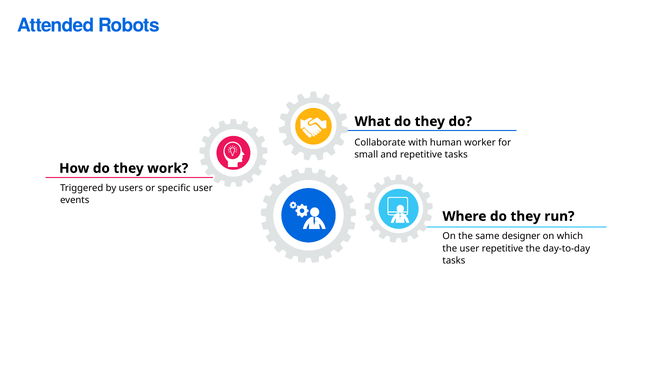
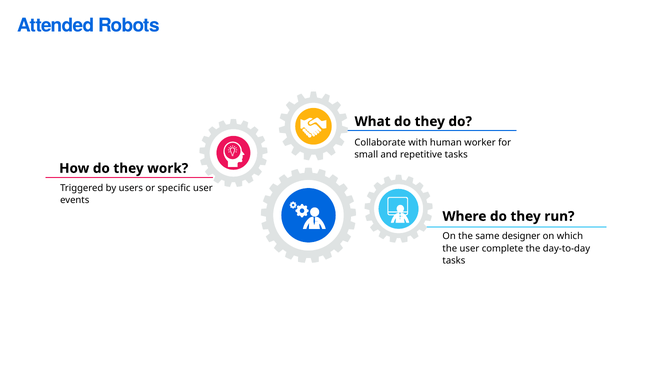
user repetitive: repetitive -> complete
